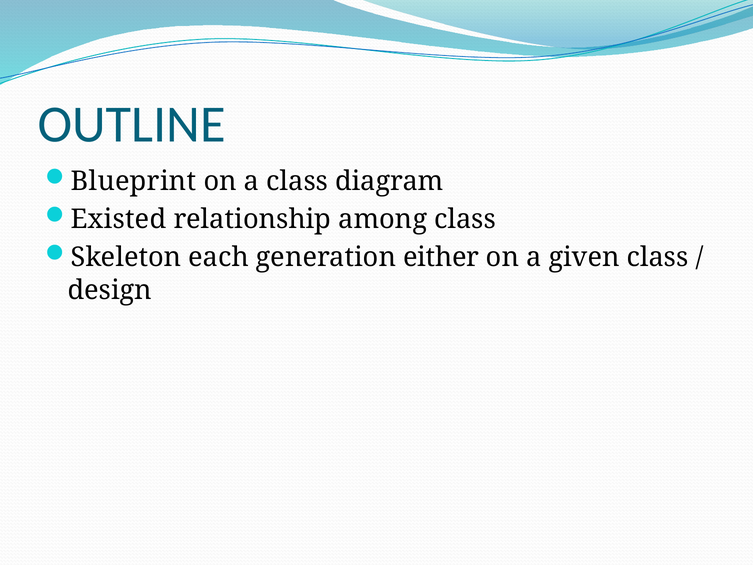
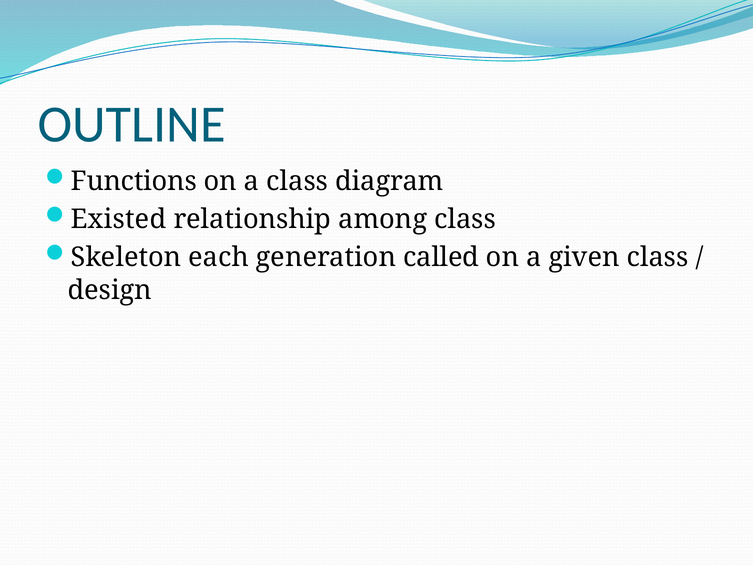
Blueprint: Blueprint -> Functions
either: either -> called
